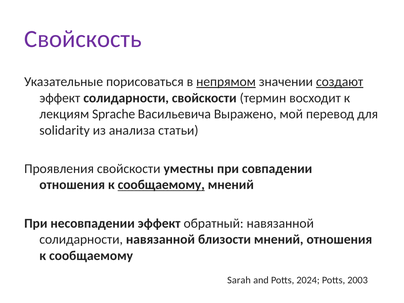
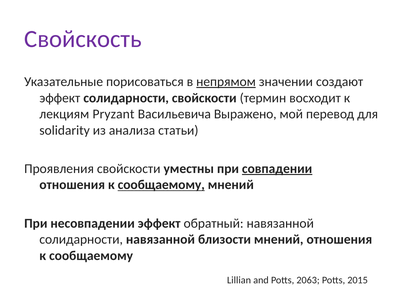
создают underline: present -> none
Sprache: Sprache -> Pryzant
совпадении underline: none -> present
Sarah: Sarah -> Lillian
2024: 2024 -> 2063
2003: 2003 -> 2015
